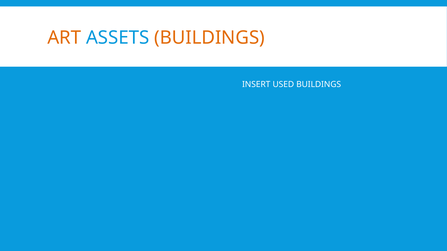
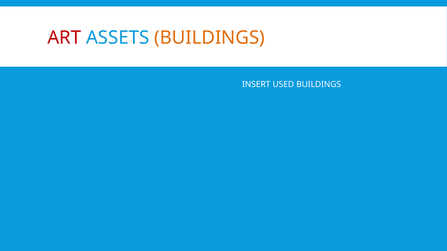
ART colour: orange -> red
